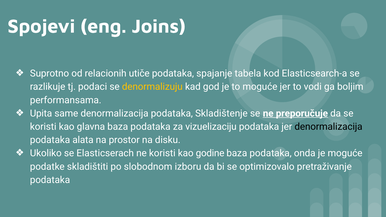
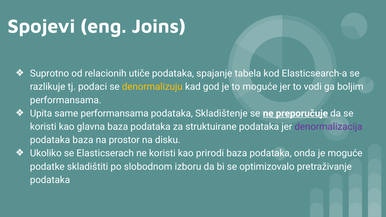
same denormalizacija: denormalizacija -> performansama
vizuelizaciju: vizuelizaciju -> struktuirane
denormalizacija at (328, 127) colour: black -> purple
podataka alata: alata -> baza
godine: godine -> prirodi
